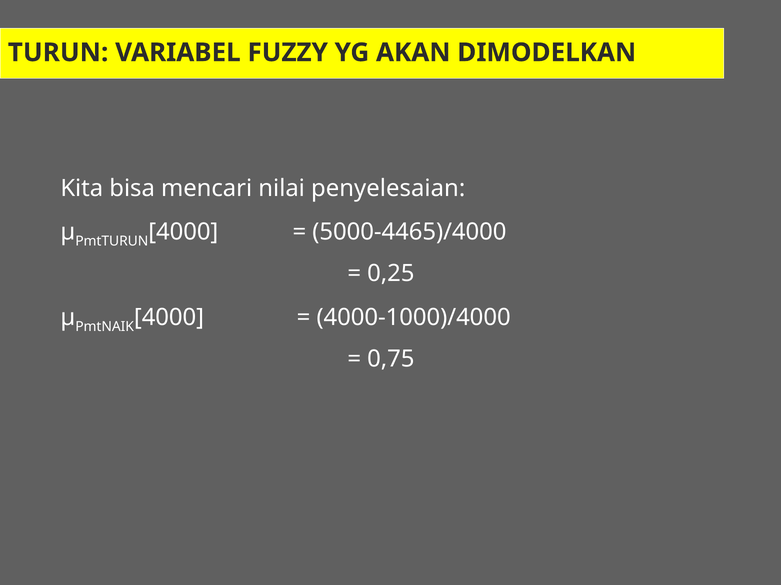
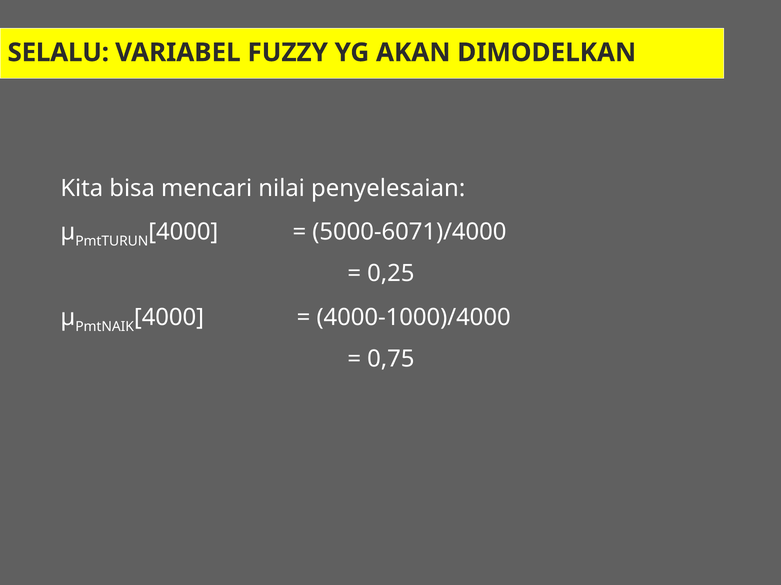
TURUN: TURUN -> SELALU
5000-4465)/4000: 5000-4465)/4000 -> 5000-6071)/4000
